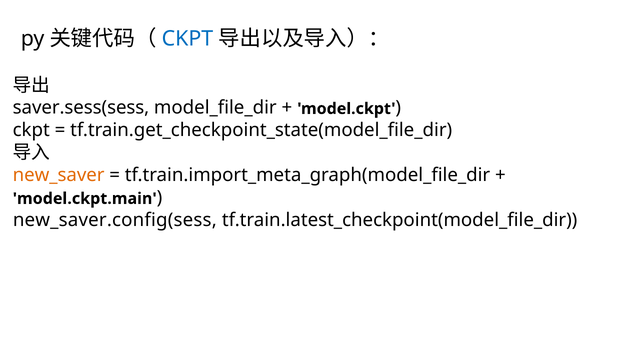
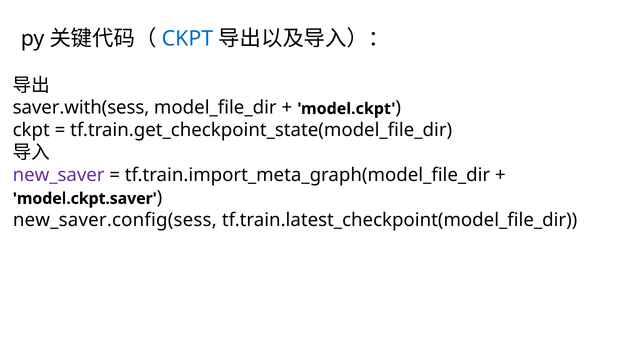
saver.sess(sess: saver.sess(sess -> saver.with(sess
new_saver colour: orange -> purple
model.ckpt.main: model.ckpt.main -> model.ckpt.saver
